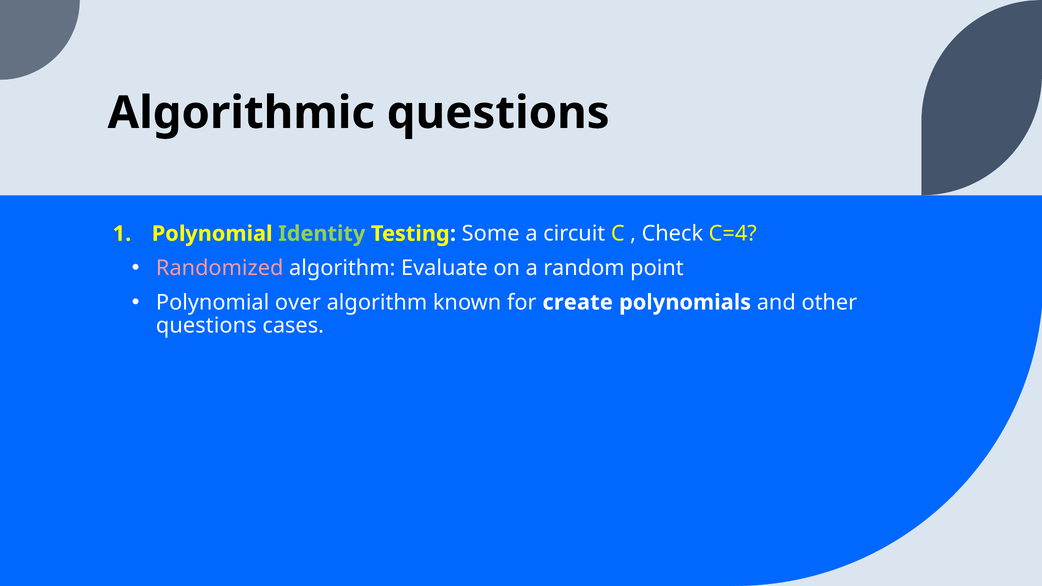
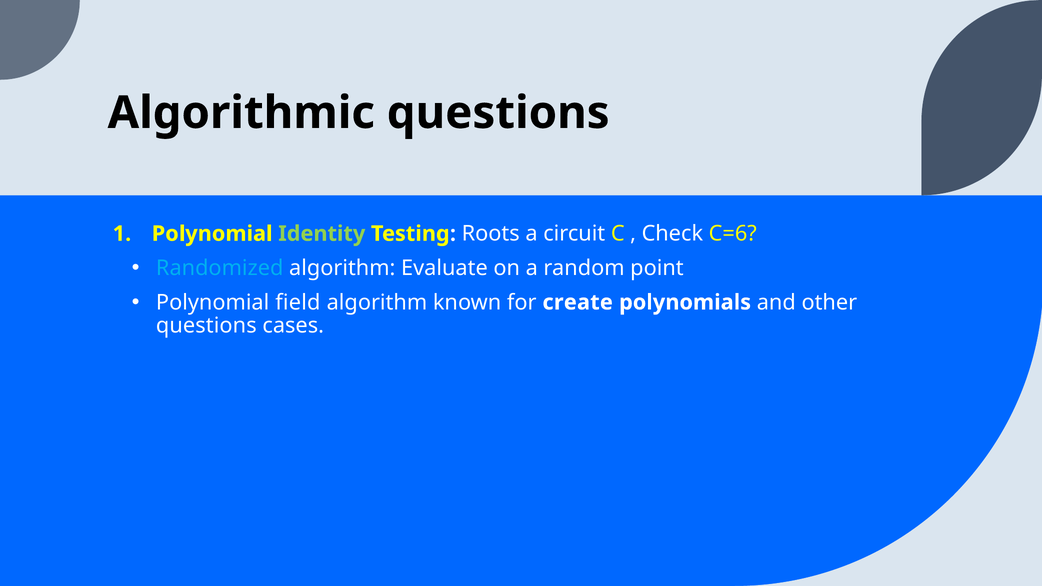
Some: Some -> Roots
C=4: C=4 -> C=6
Randomized colour: pink -> light blue
over: over -> field
